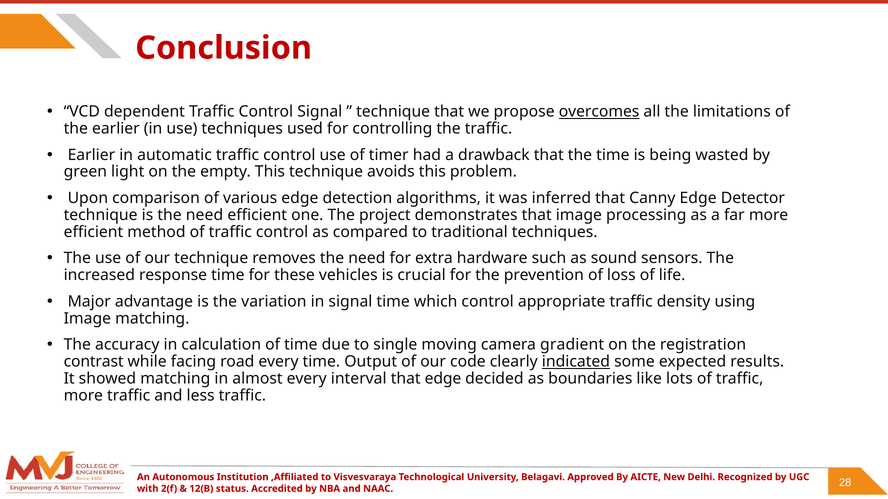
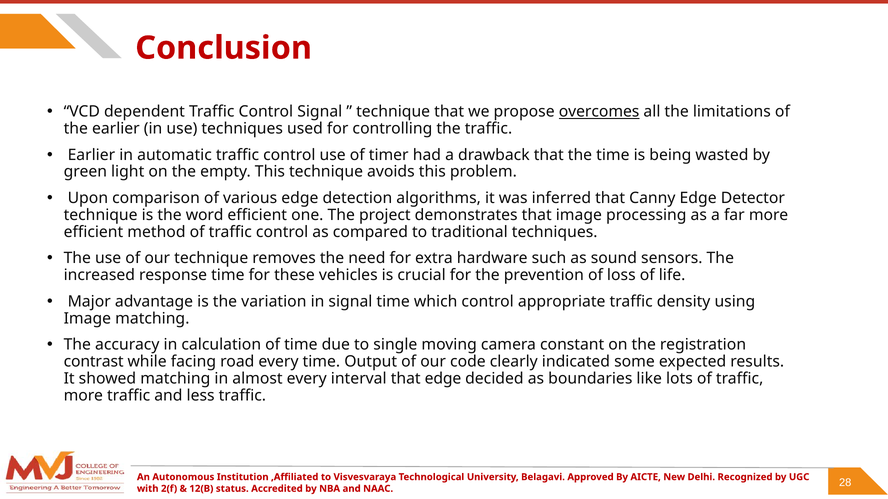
is the need: need -> word
gradient: gradient -> constant
indicated underline: present -> none
